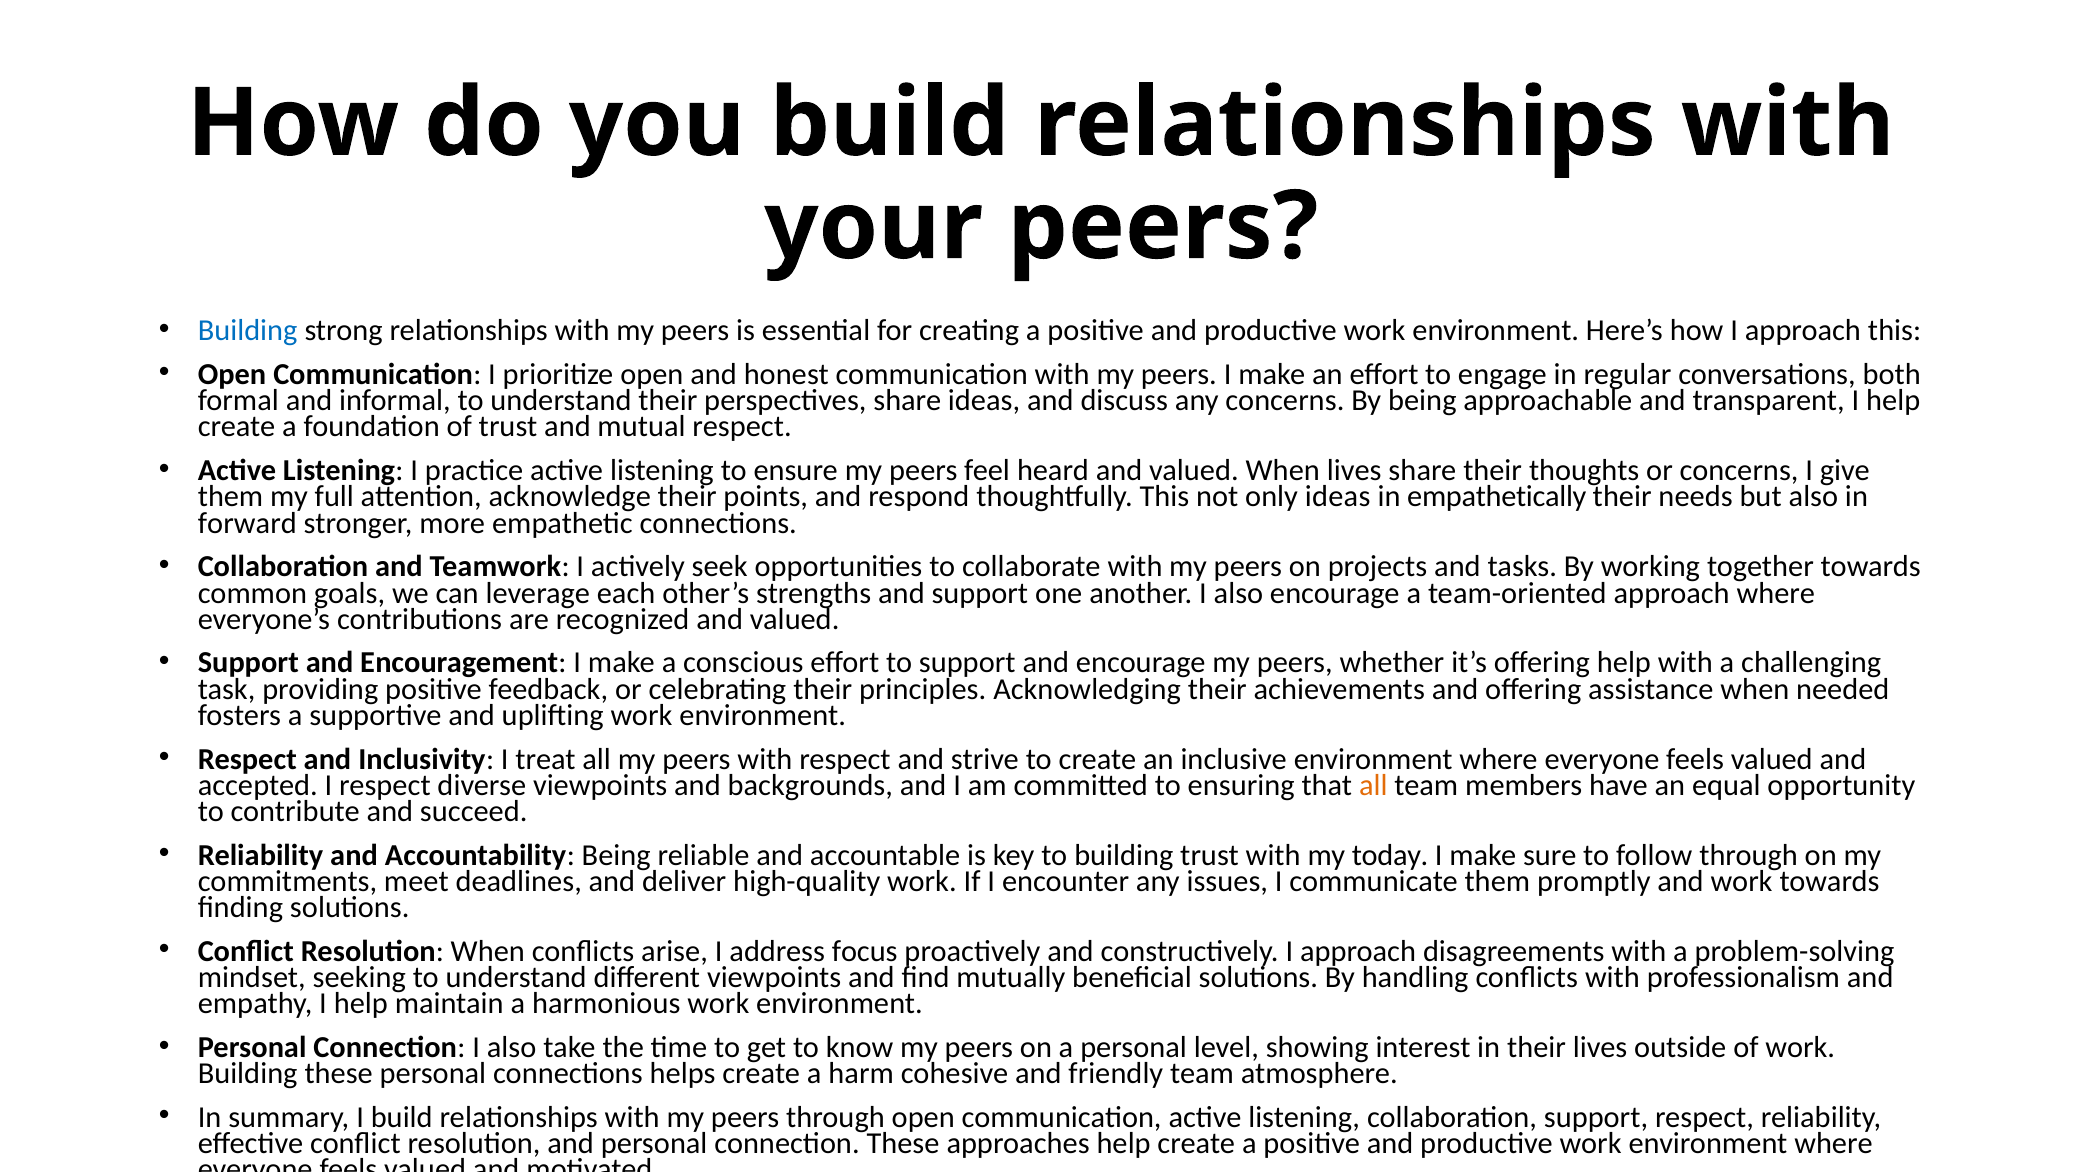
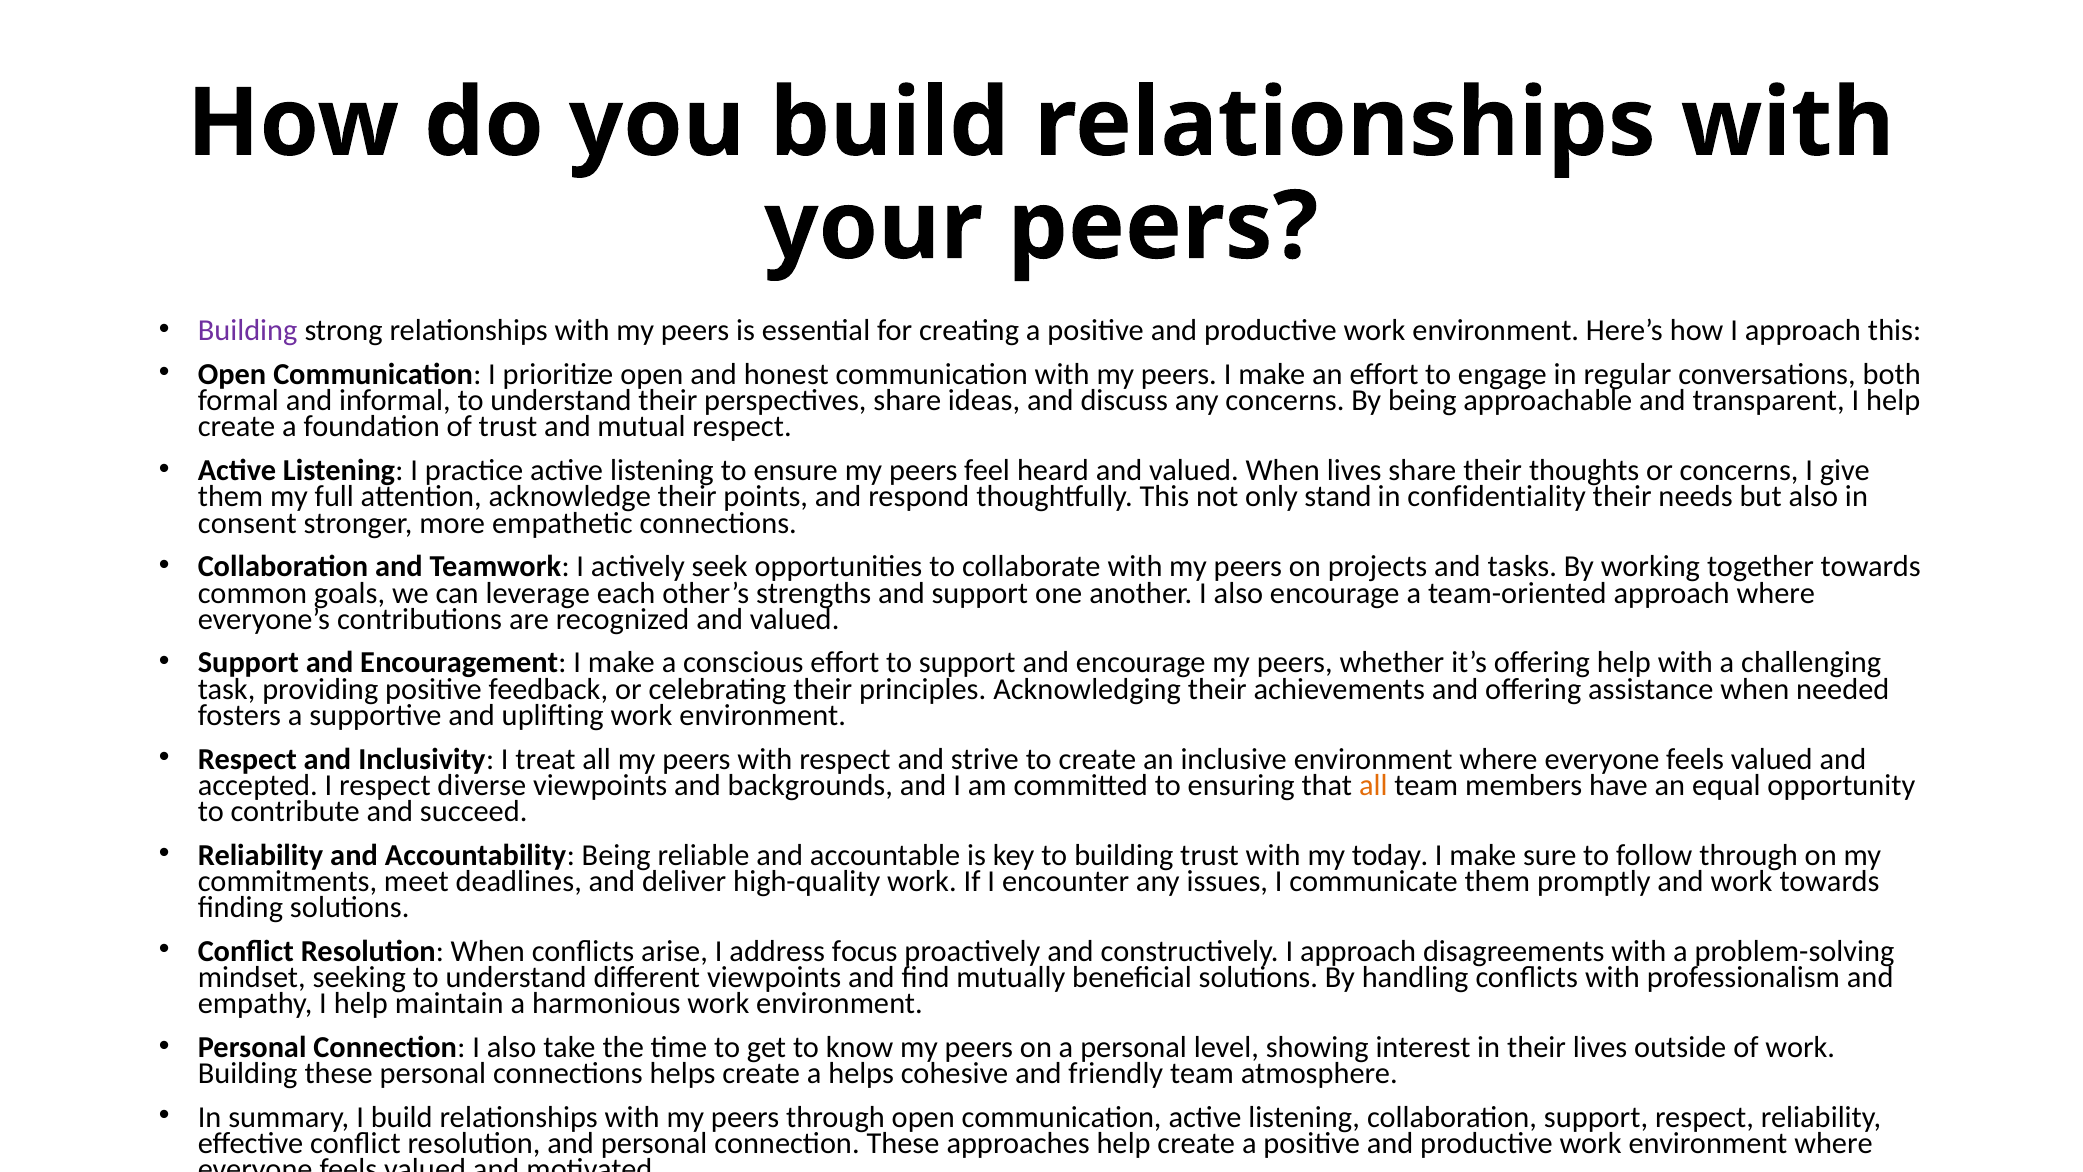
Building at (248, 331) colour: blue -> purple
only ideas: ideas -> stand
empathetically: empathetically -> confidentiality
forward: forward -> consent
a harm: harm -> helps
